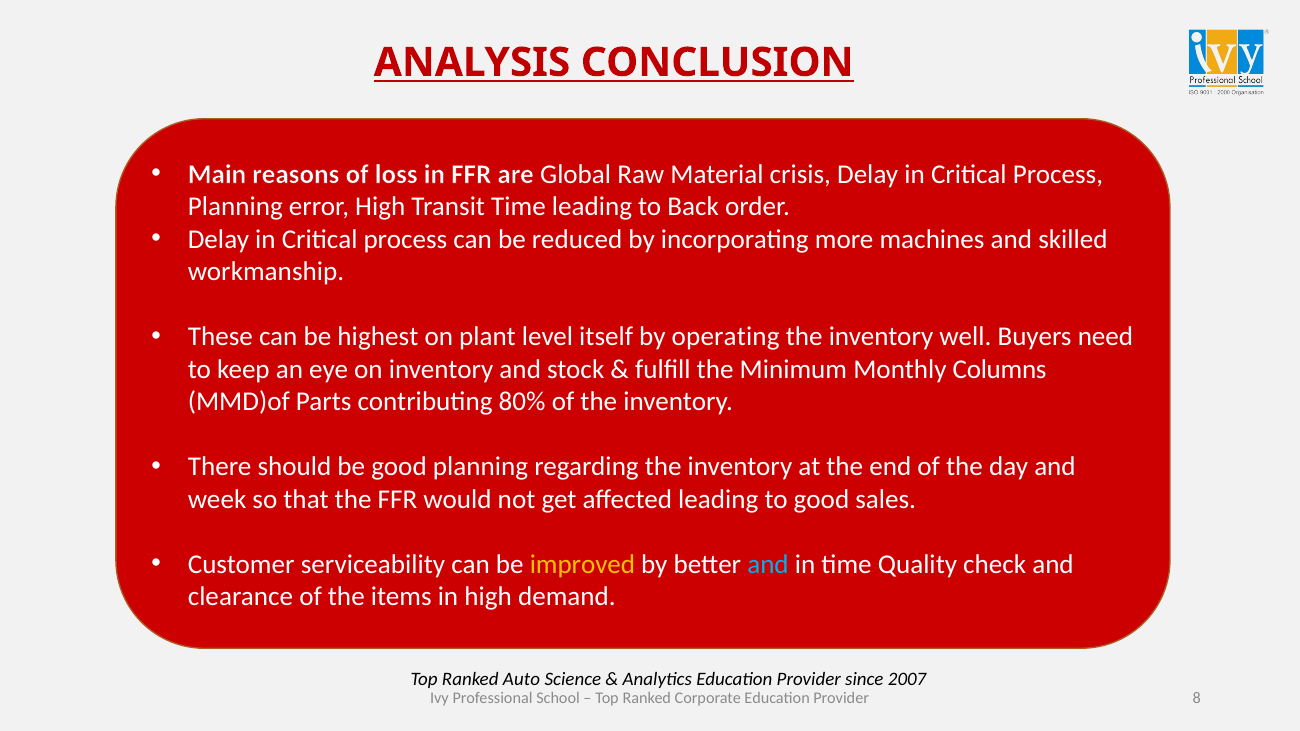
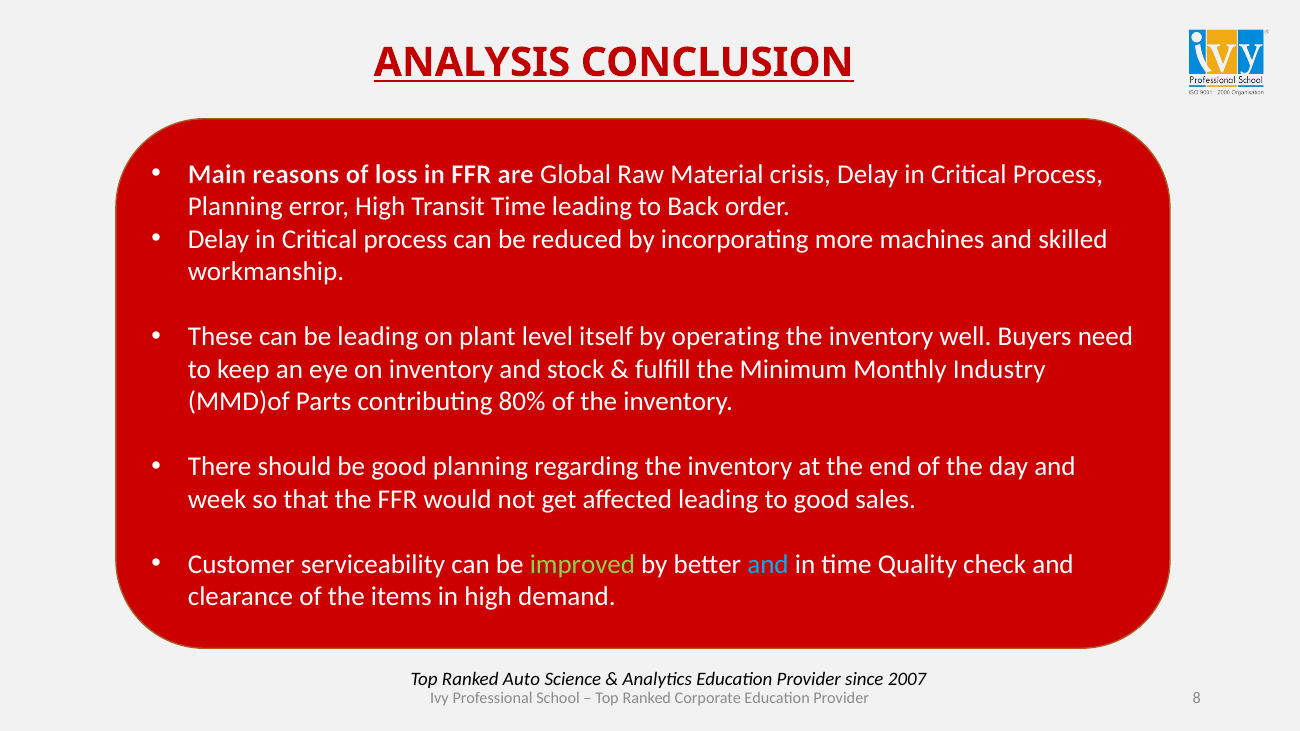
be highest: highest -> leading
Columns: Columns -> Industry
improved colour: yellow -> light green
